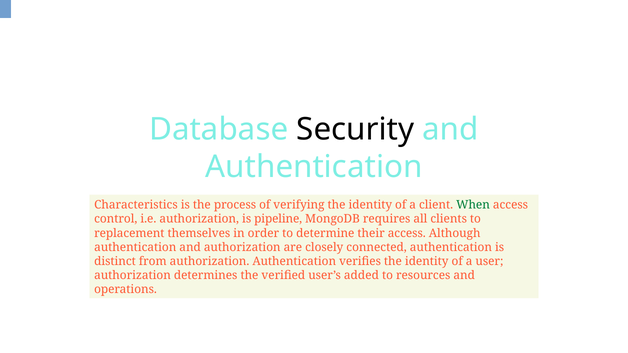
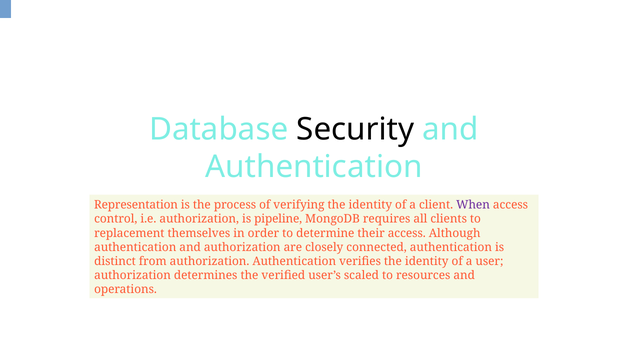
Characteristics: Characteristics -> Representation
When colour: green -> purple
added: added -> scaled
